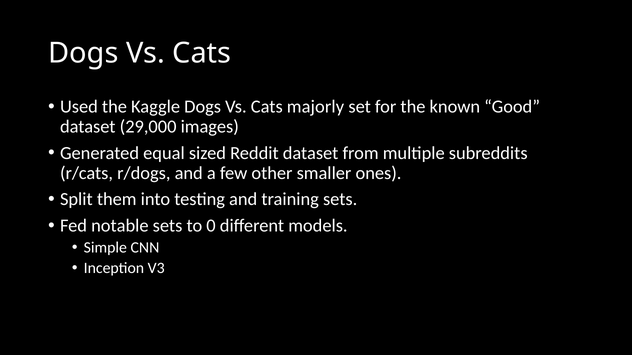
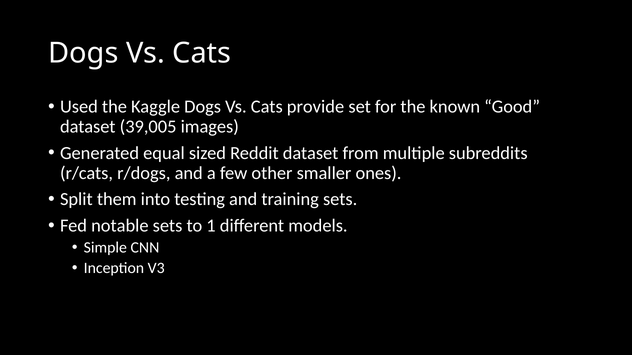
majorly: majorly -> provide
29,000: 29,000 -> 39,005
0: 0 -> 1
